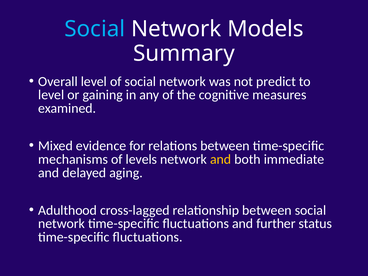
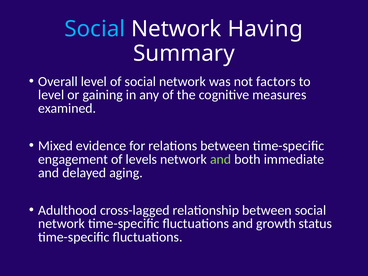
Models: Models -> Having
predict: predict -> factors
mechanisms: mechanisms -> engagement
and at (221, 159) colour: yellow -> light green
further: further -> growth
